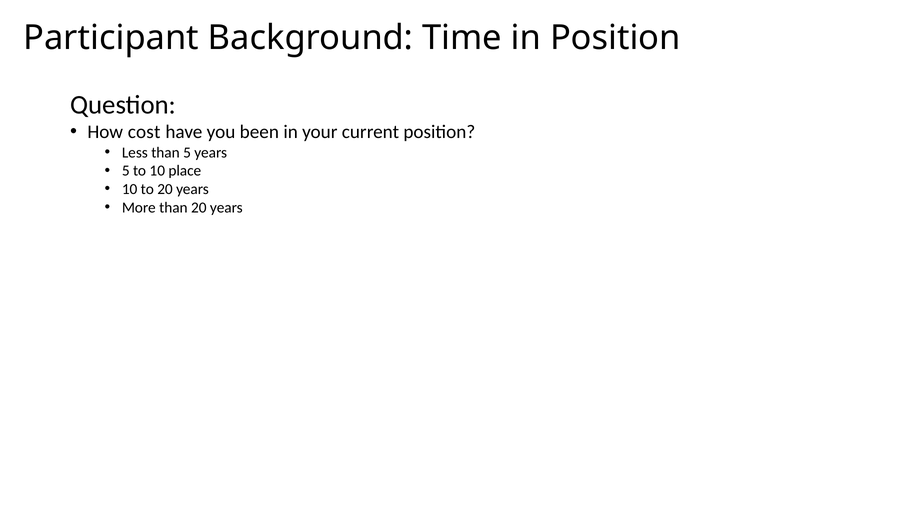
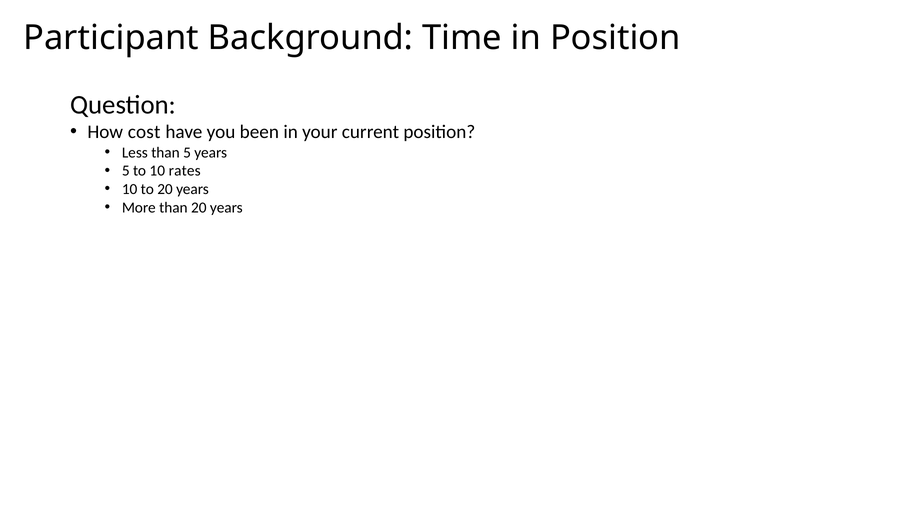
place: place -> rates
